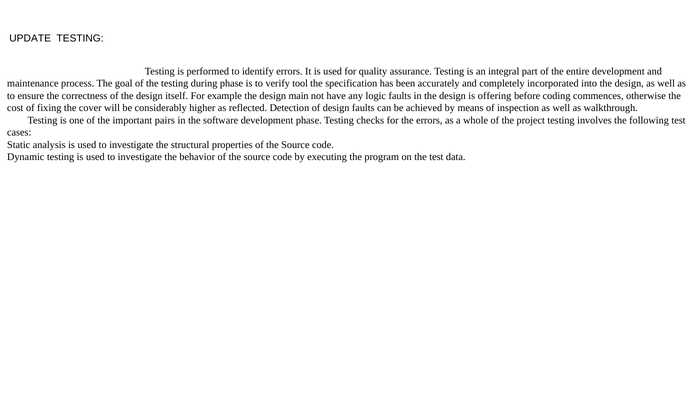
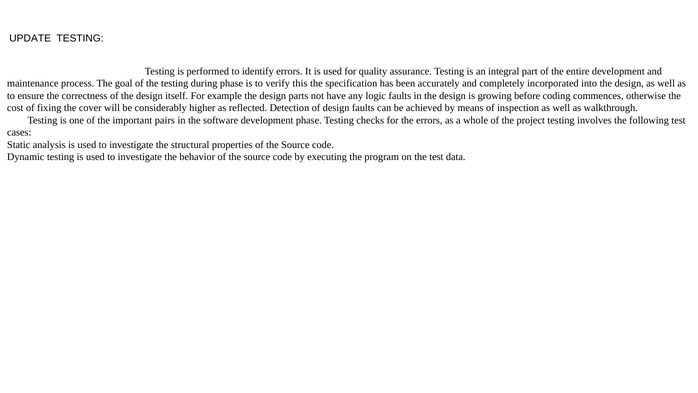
tool: tool -> this
main: main -> parts
offering: offering -> growing
